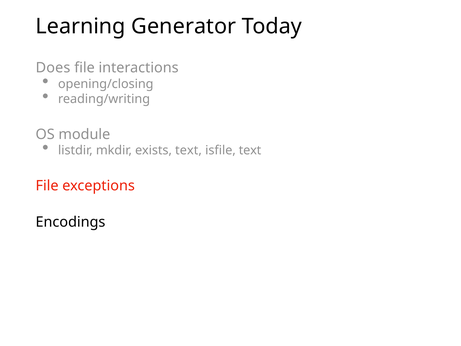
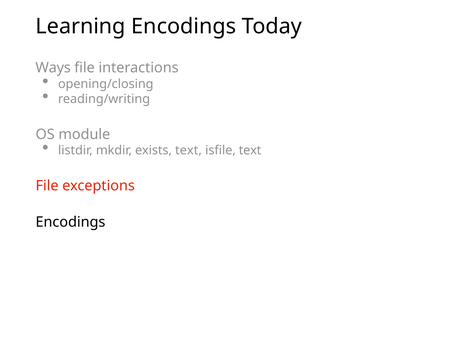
Learning Generator: Generator -> Encodings
Does: Does -> Ways
